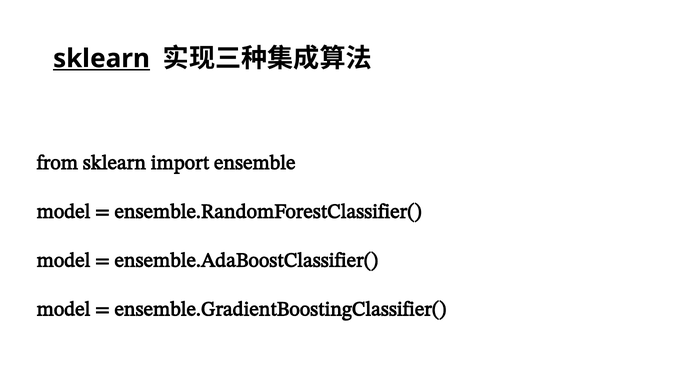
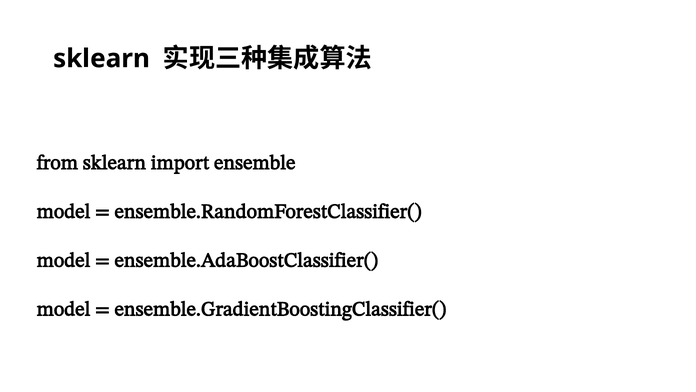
sklearn at (101, 58) underline: present -> none
